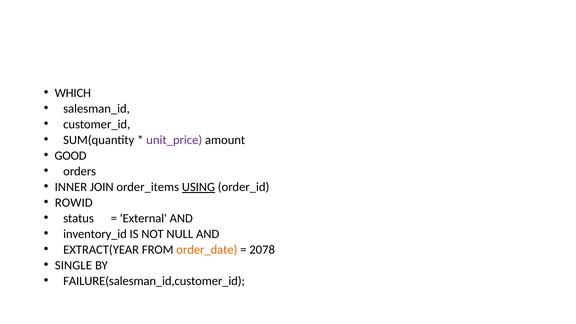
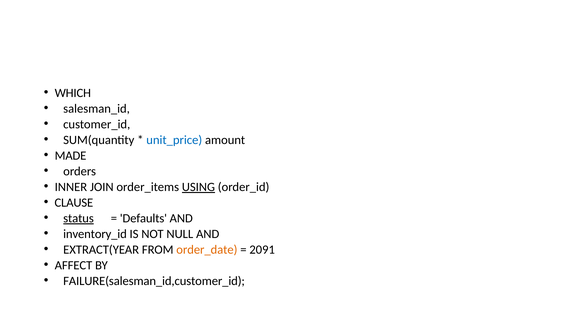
unit_price colour: purple -> blue
GOOD: GOOD -> MADE
ROWID: ROWID -> CLAUSE
status underline: none -> present
External: External -> Defaults
2078: 2078 -> 2091
SINGLE: SINGLE -> AFFECT
